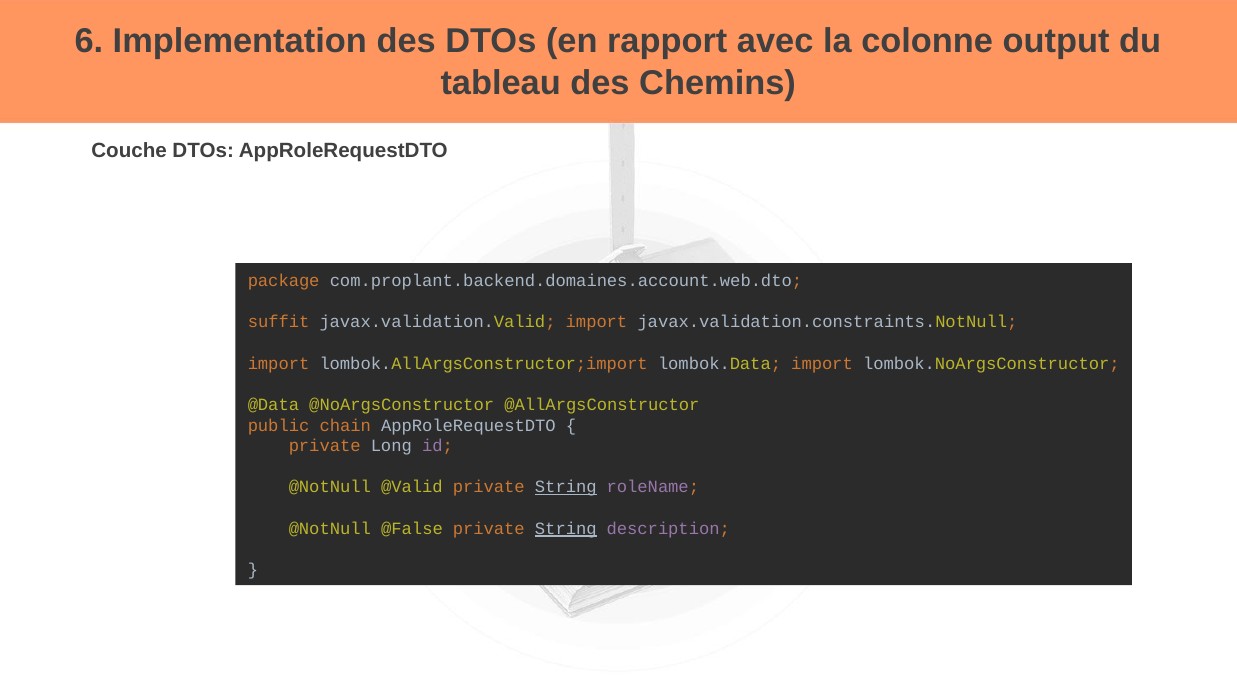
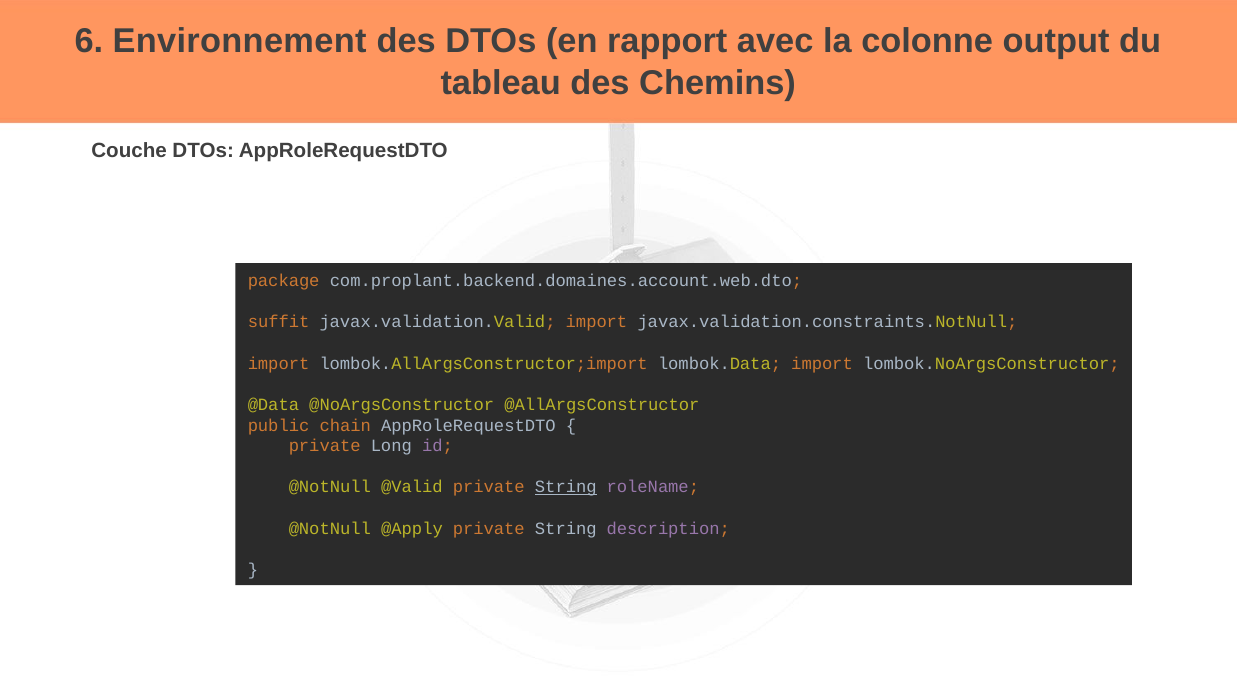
Implementation: Implementation -> Environnement
@False: @False -> @Apply
String at (566, 528) underline: present -> none
